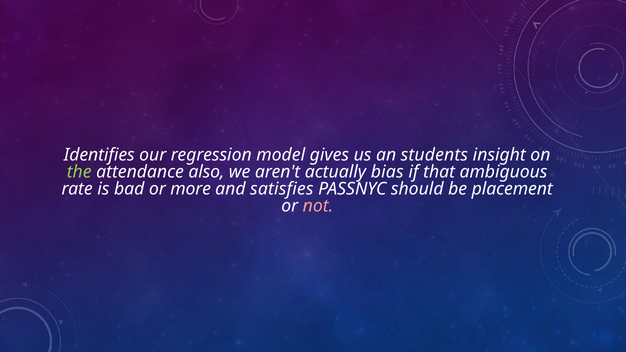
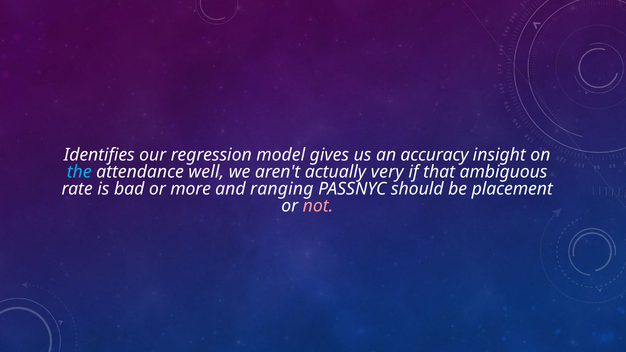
students: students -> accuracy
the colour: light green -> light blue
also: also -> well
bias: bias -> very
satisfies: satisfies -> ranging
